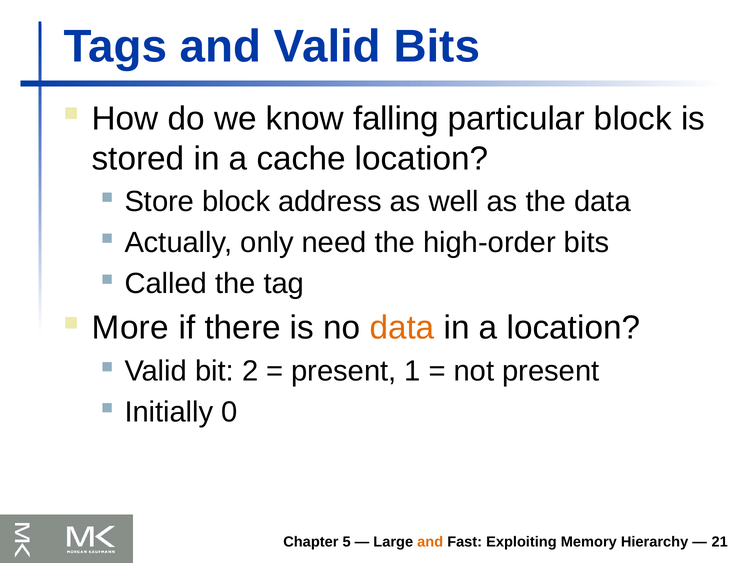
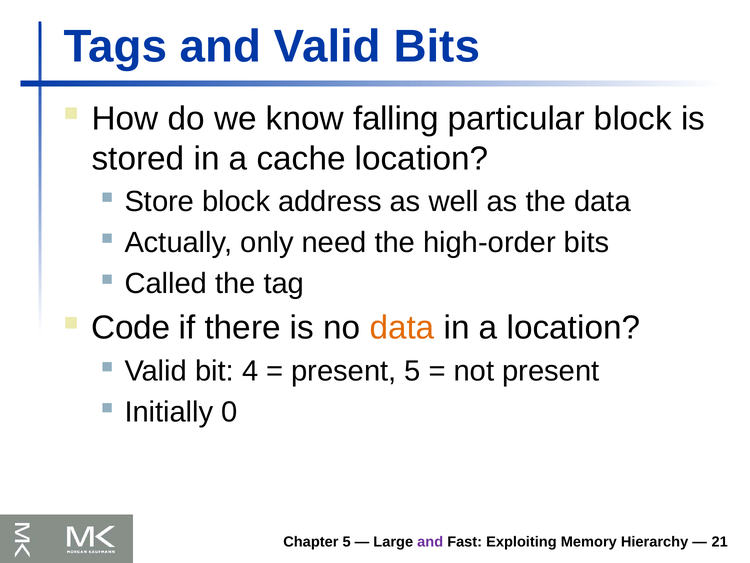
More: More -> Code
2: 2 -> 4
present 1: 1 -> 5
and at (430, 541) colour: orange -> purple
